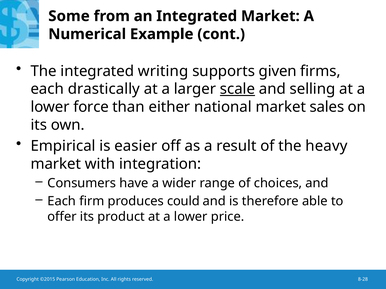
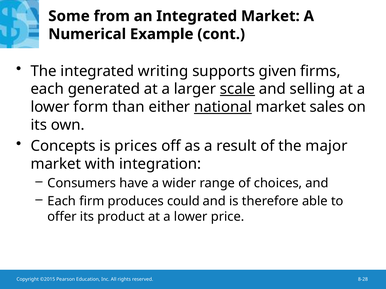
drastically: drastically -> generated
force: force -> form
national underline: none -> present
Empirical: Empirical -> Concepts
easier: easier -> prices
heavy: heavy -> major
